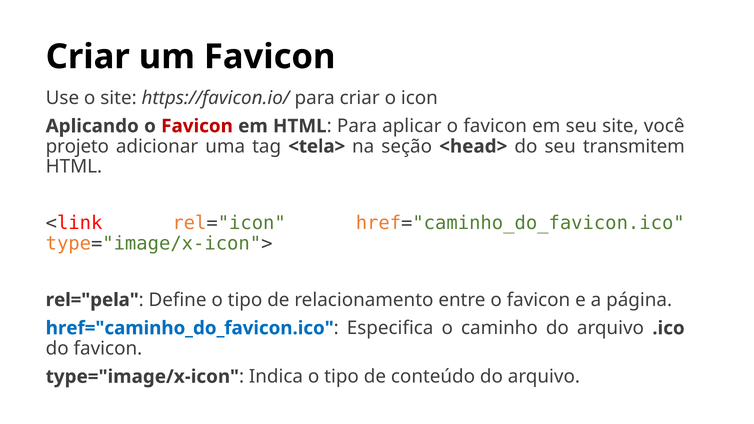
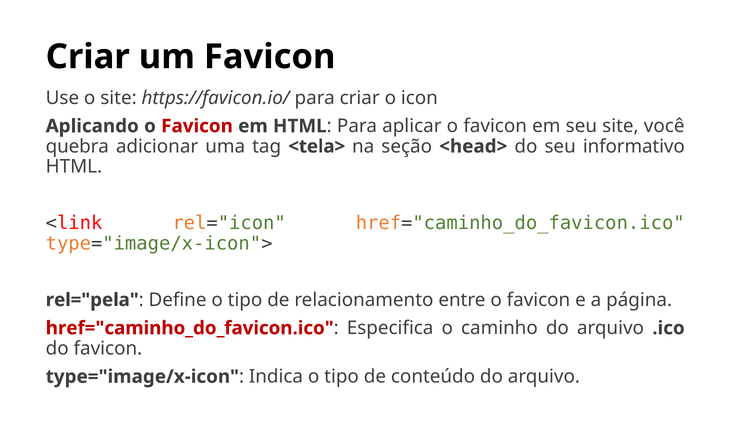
projeto: projeto -> quebra
transmitem: transmitem -> informativo
href="caminho_do_favicon.ico at (190, 328) colour: blue -> red
